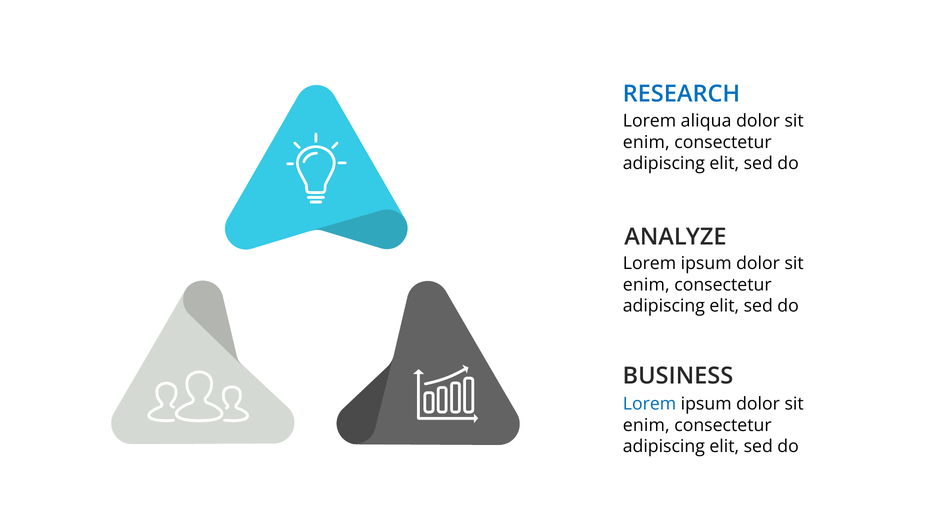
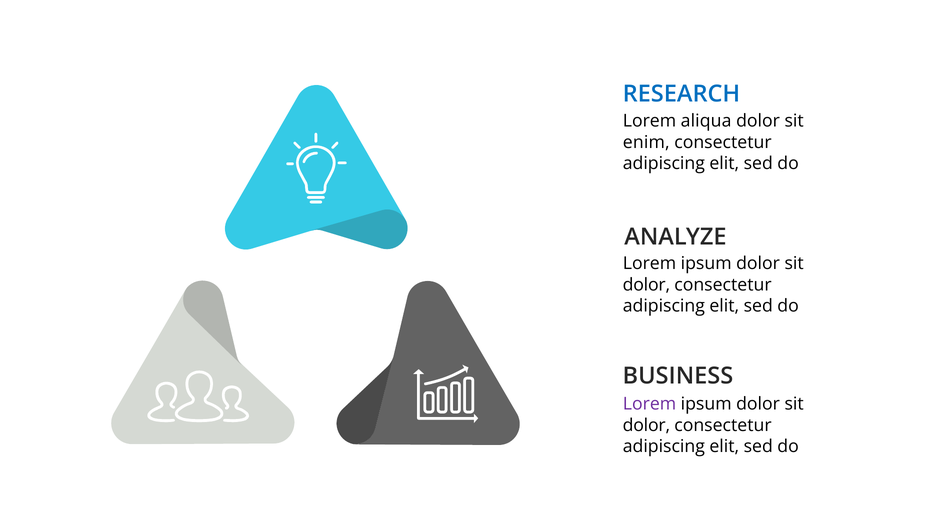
enim at (646, 285): enim -> dolor
Lorem at (650, 404) colour: blue -> purple
enim at (646, 426): enim -> dolor
